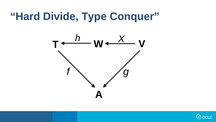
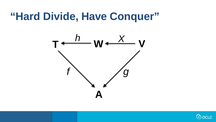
Type: Type -> Have
